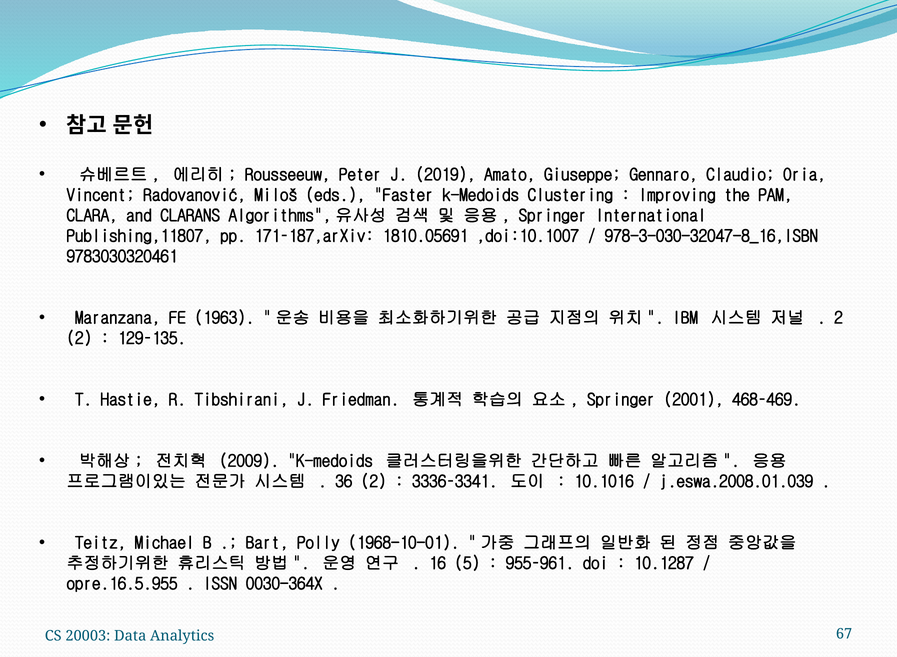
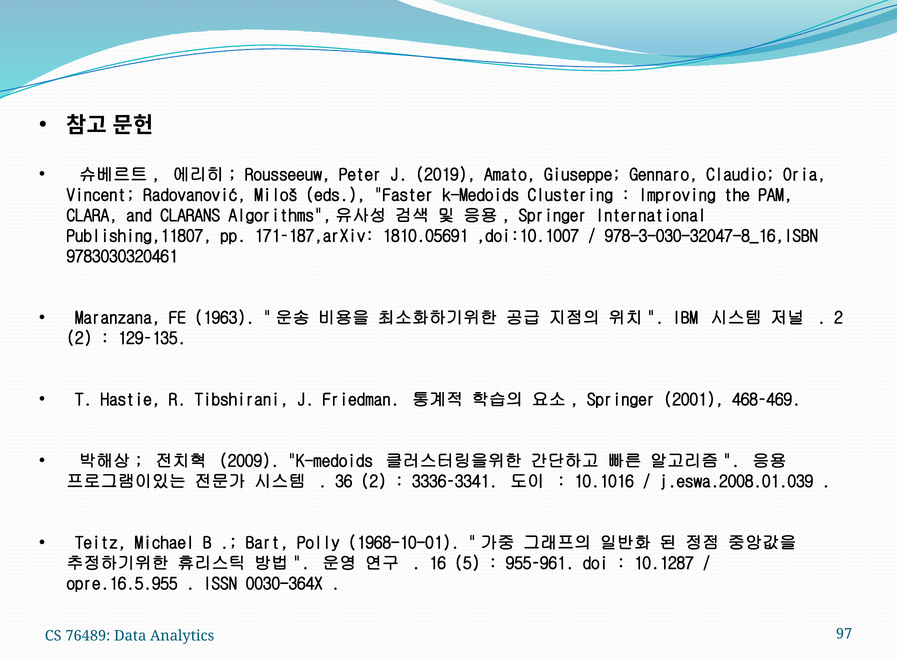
20003: 20003 -> 76489
67: 67 -> 97
